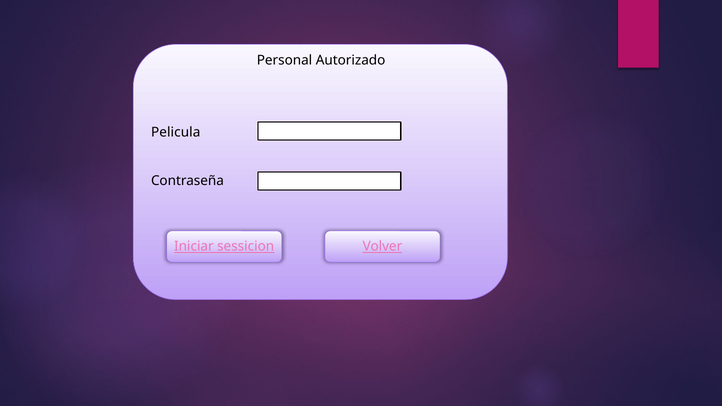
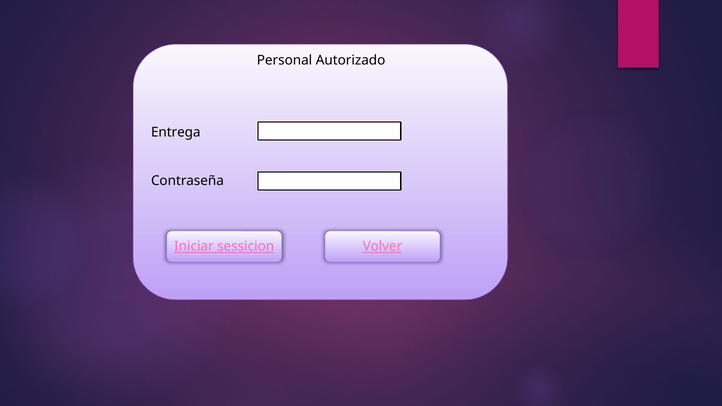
Pelicula: Pelicula -> Entrega
